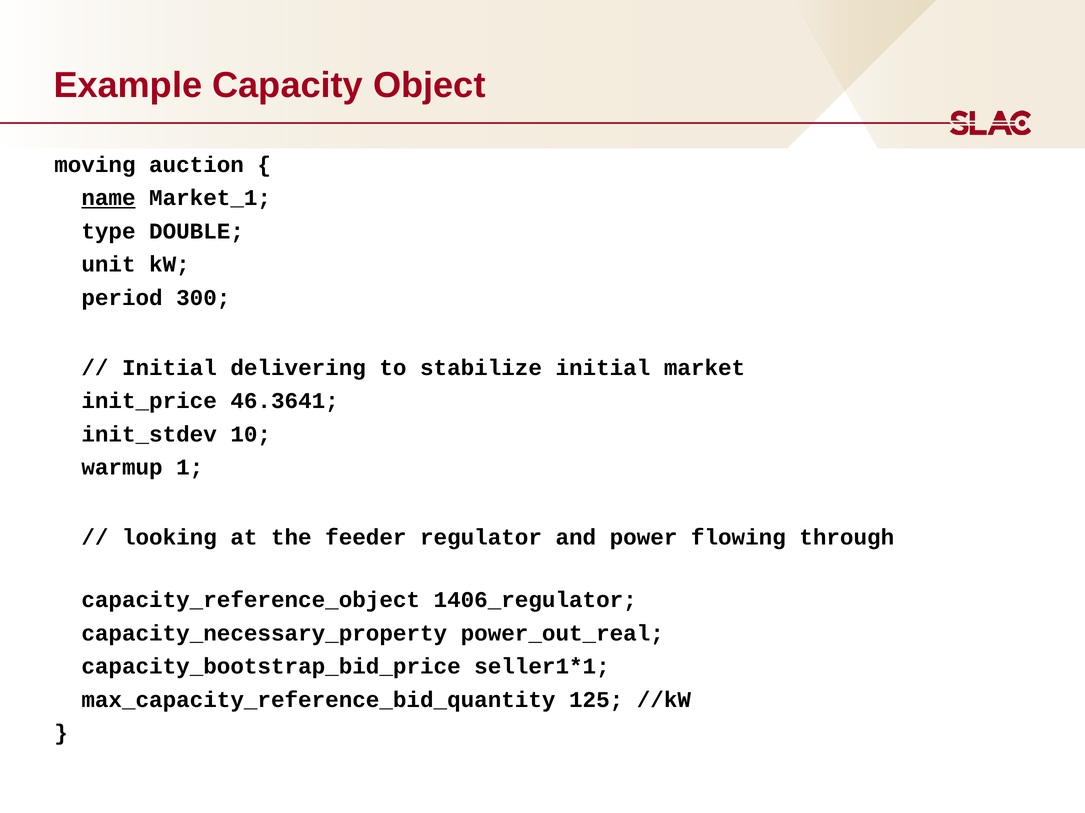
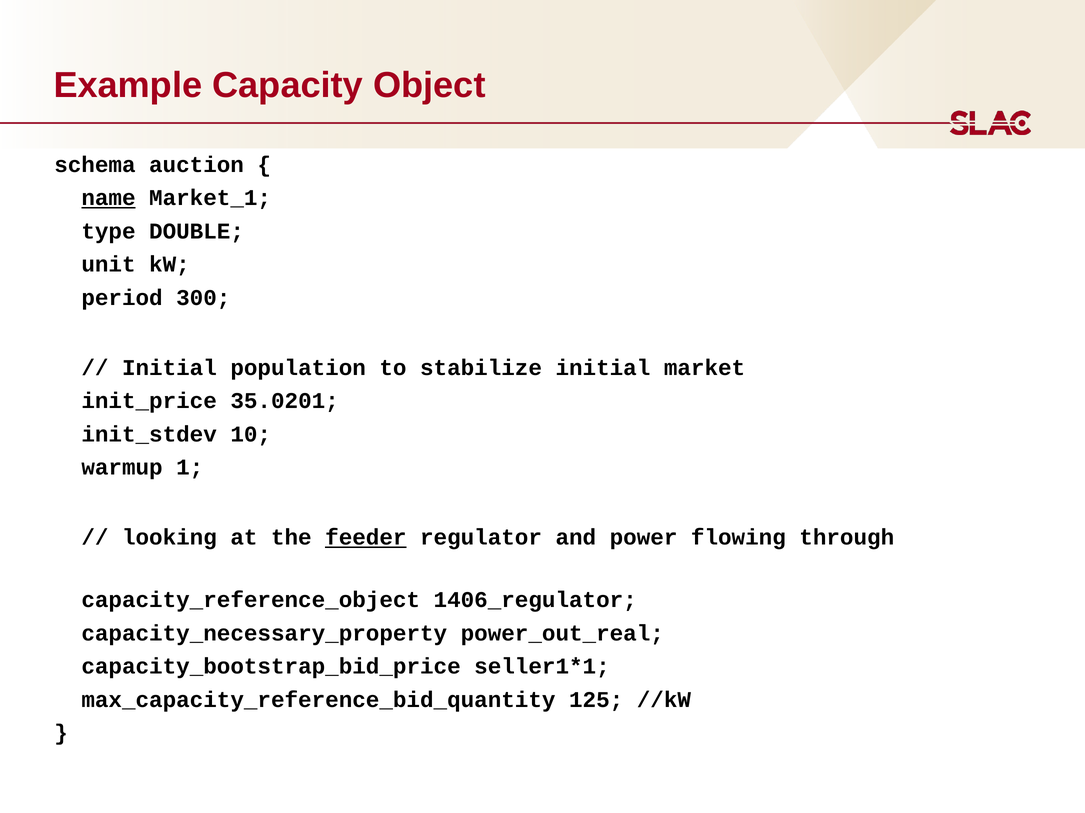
moving: moving -> schema
delivering: delivering -> population
46.3641: 46.3641 -> 35.0201
feeder underline: none -> present
